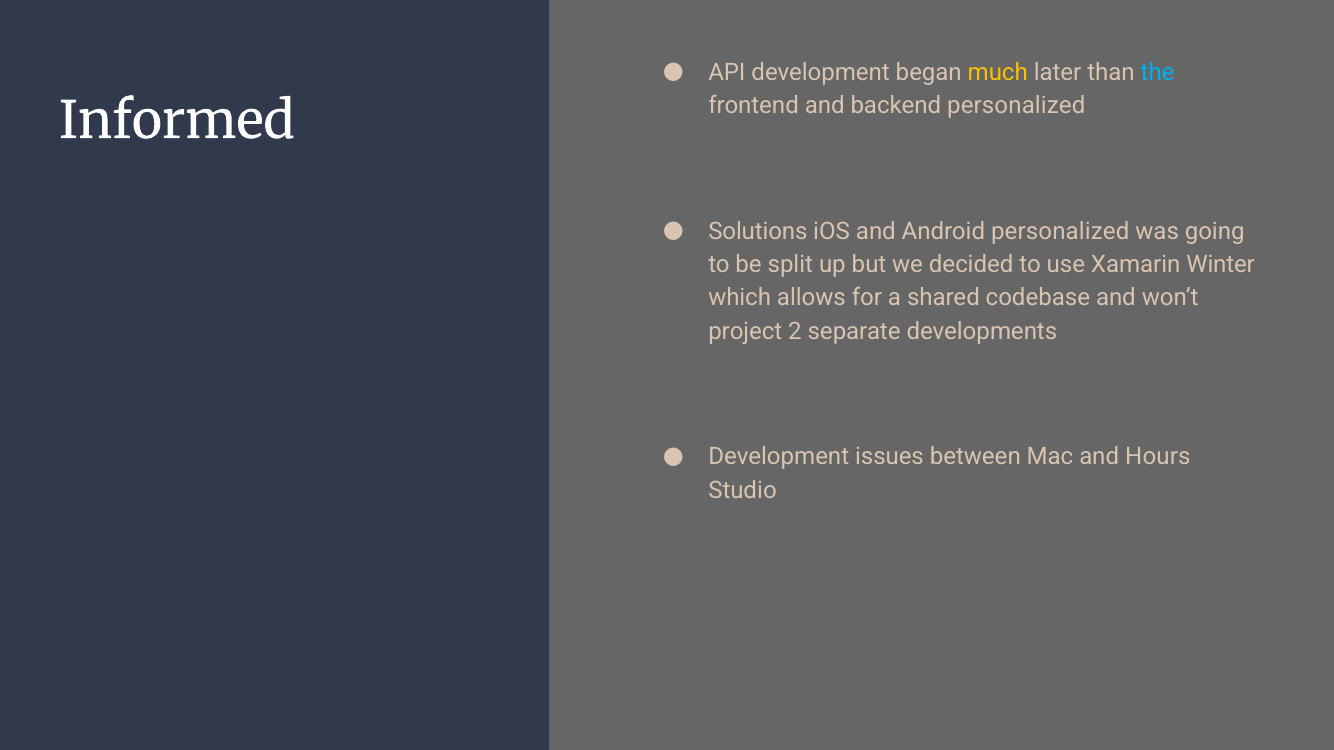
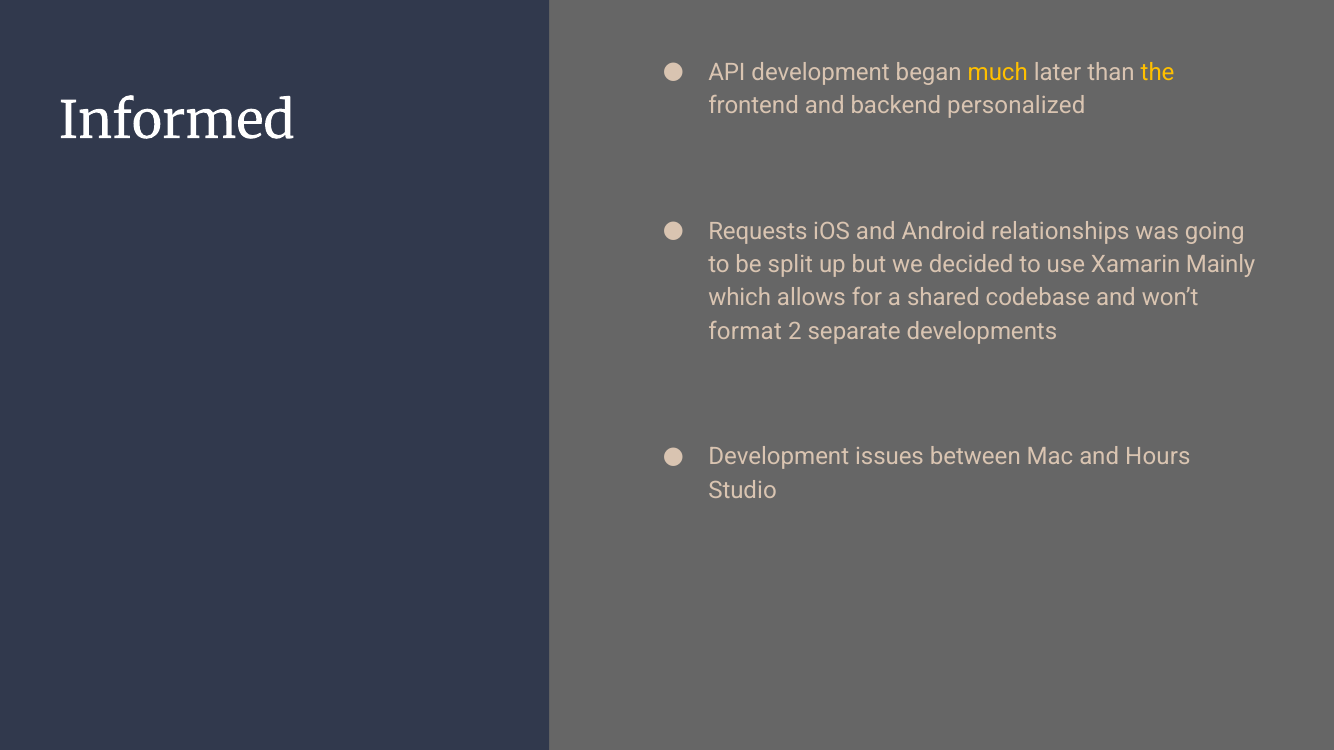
the colour: light blue -> yellow
Solutions: Solutions -> Requests
Android personalized: personalized -> relationships
Winter: Winter -> Mainly
project: project -> format
